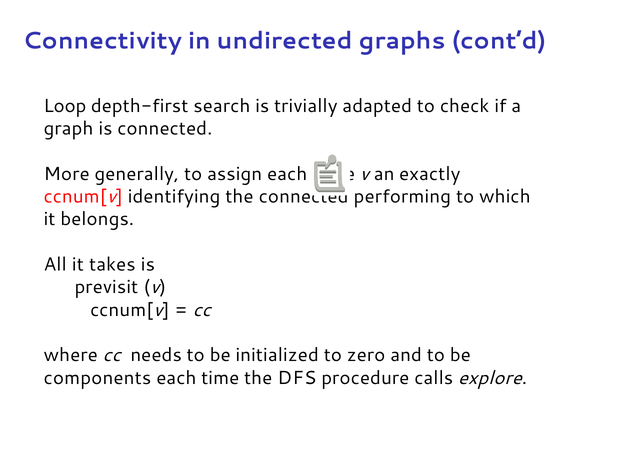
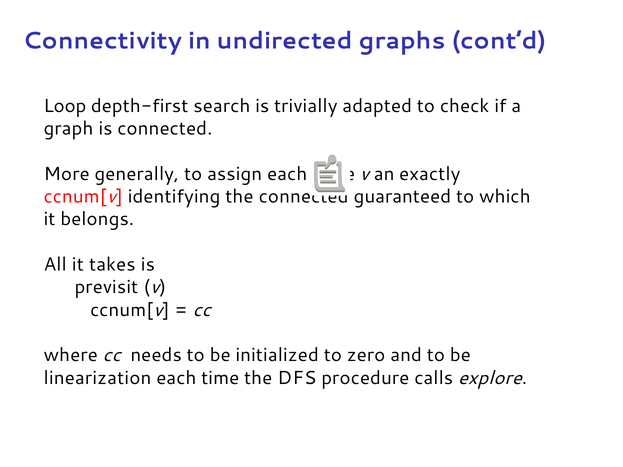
performing: performing -> guaranteed
components: components -> linearization
